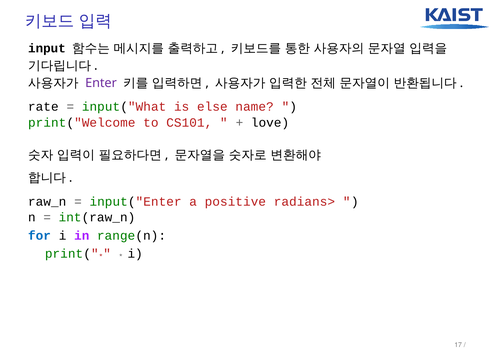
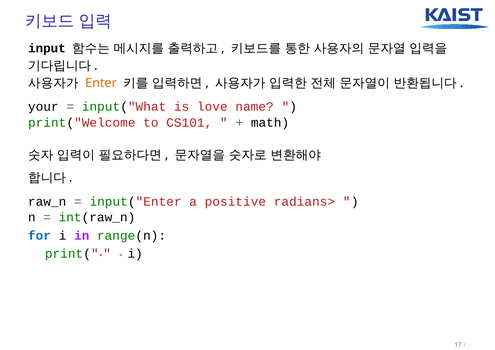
Enter colour: purple -> orange
rate: rate -> your
else: else -> love
love: love -> math
